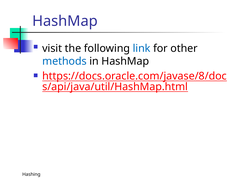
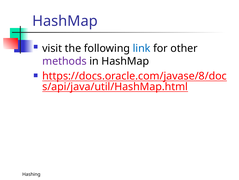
methods colour: blue -> purple
